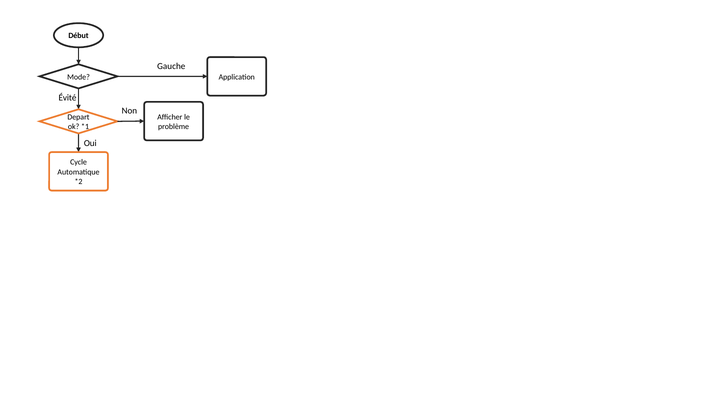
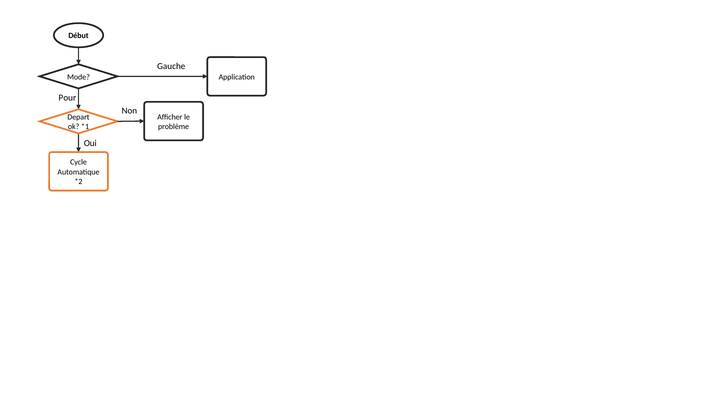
Évité: Évité -> Pour
